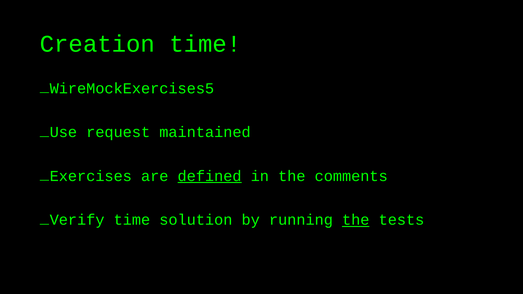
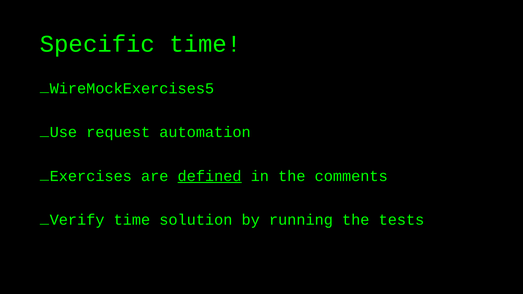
Creation: Creation -> Specific
maintained: maintained -> automation
the at (356, 220) underline: present -> none
